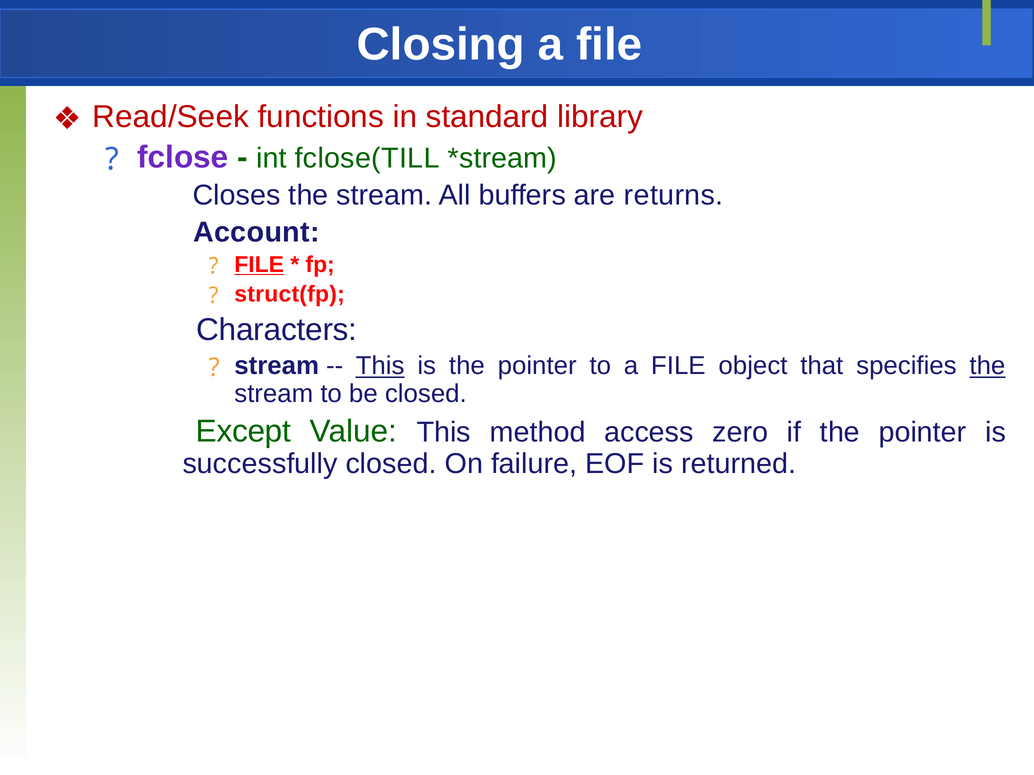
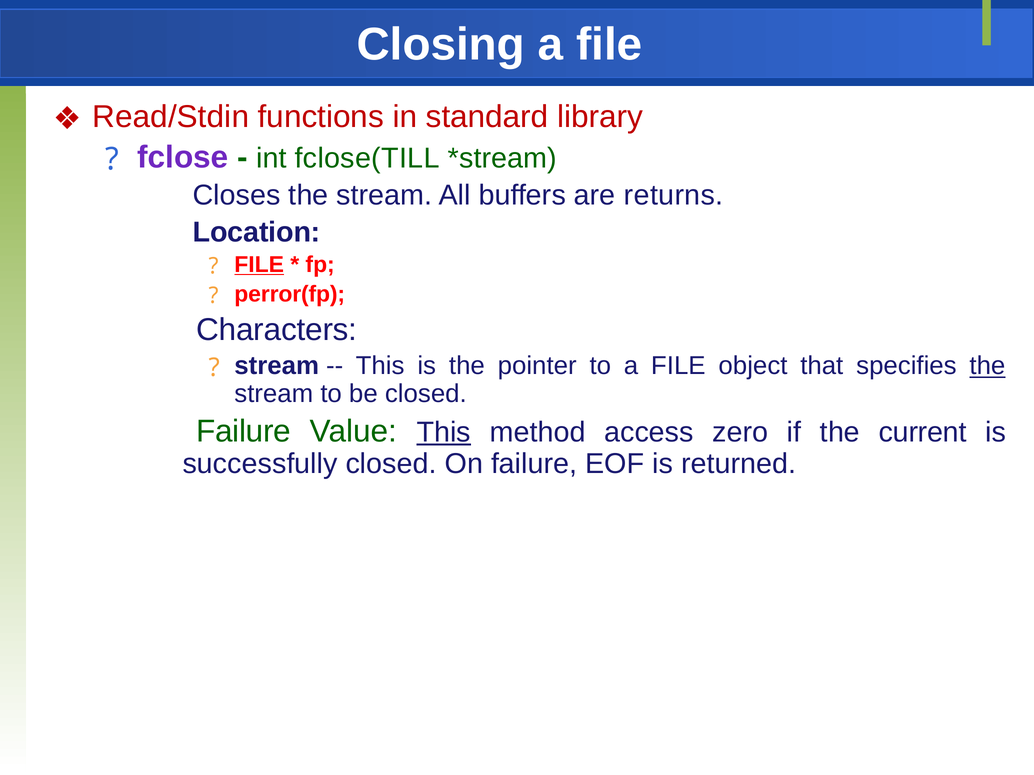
Read/Seek: Read/Seek -> Read/Stdin
Account: Account -> Location
struct(fp: struct(fp -> perror(fp
This at (380, 366) underline: present -> none
Except at (243, 431): Except -> Failure
This at (444, 432) underline: none -> present
if the pointer: pointer -> current
